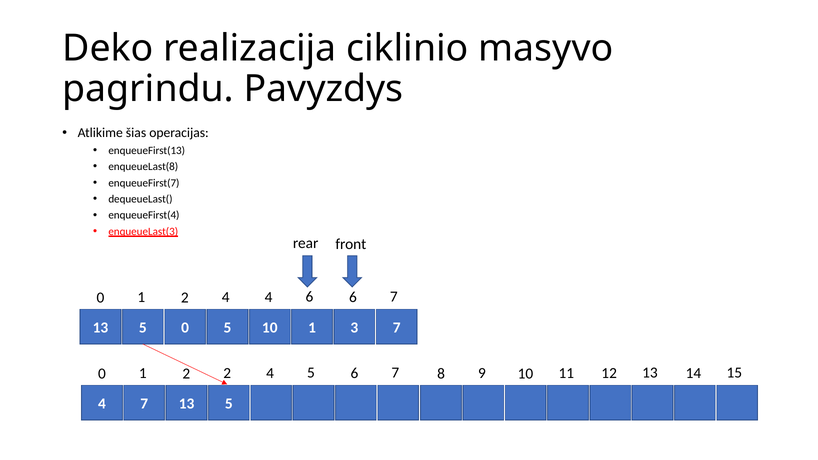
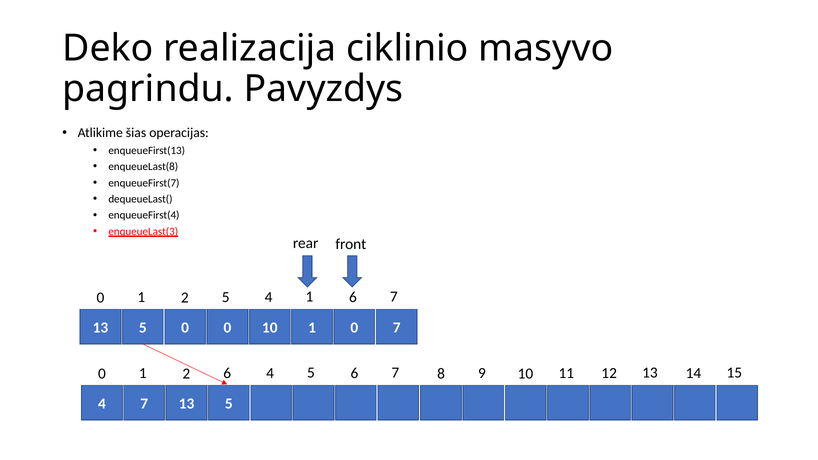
1 2 4: 4 -> 5
4 6: 6 -> 1
0 5: 5 -> 0
1 3: 3 -> 0
2 2: 2 -> 6
